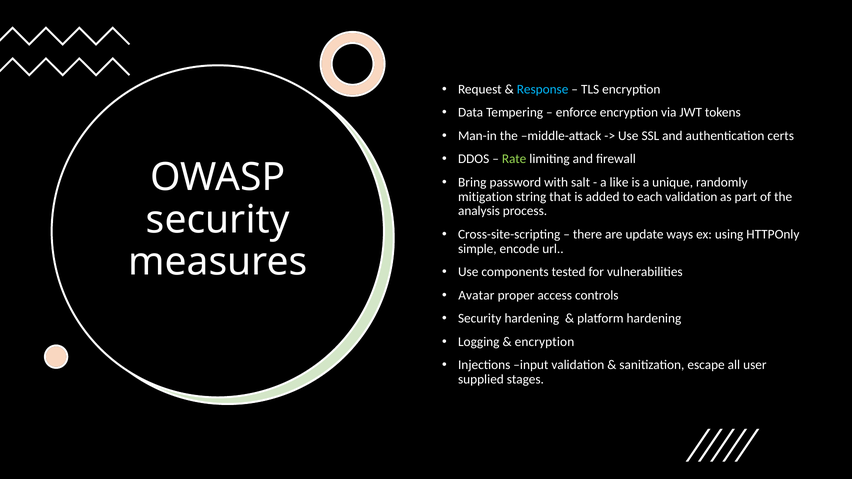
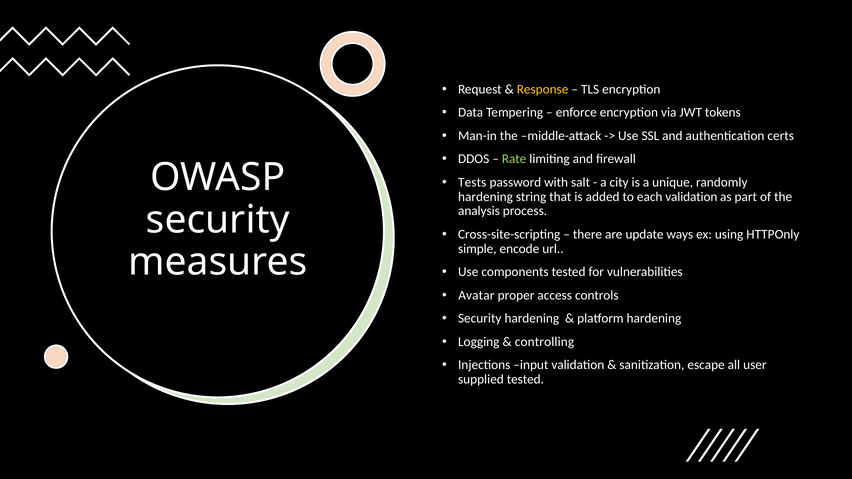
Response colour: light blue -> yellow
Bring: Bring -> Tests
like: like -> city
mitigation at (486, 197): mitigation -> hardening
encryption at (544, 342): encryption -> controlling
supplied stages: stages -> tested
